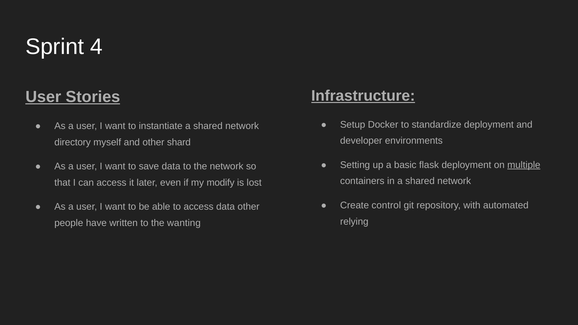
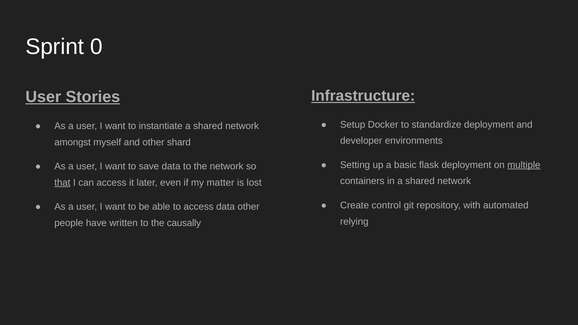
4: 4 -> 0
directory: directory -> amongst
that underline: none -> present
modify: modify -> matter
wanting: wanting -> causally
